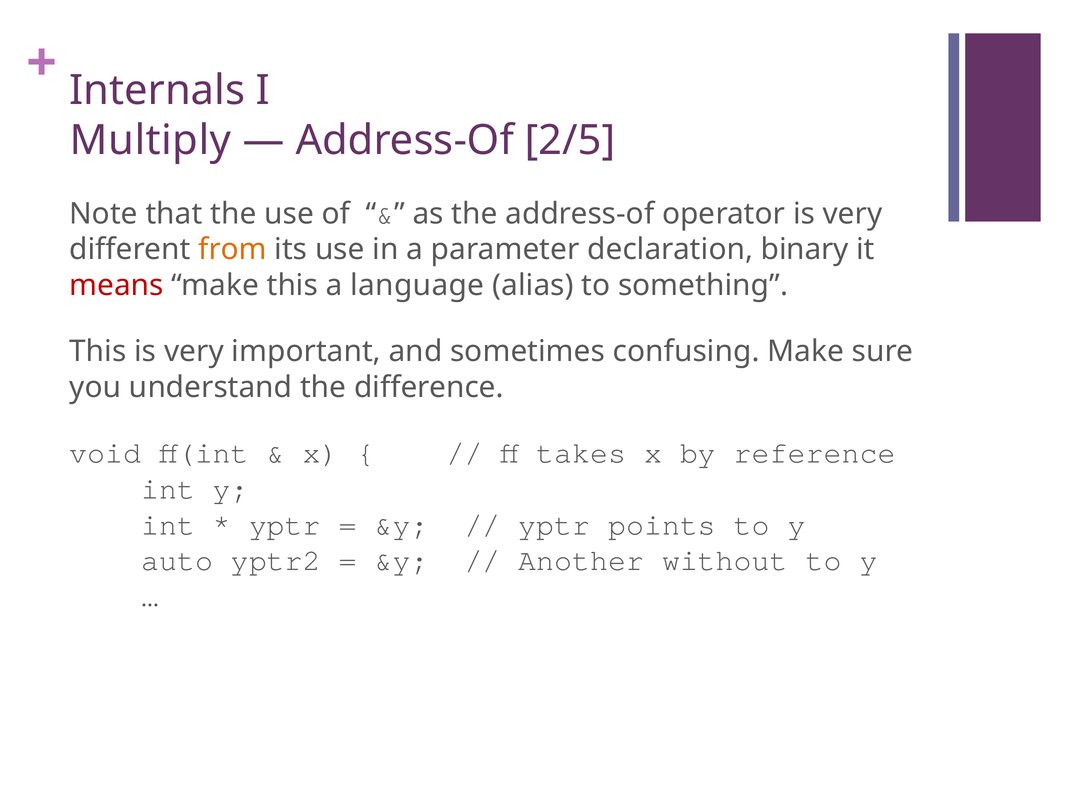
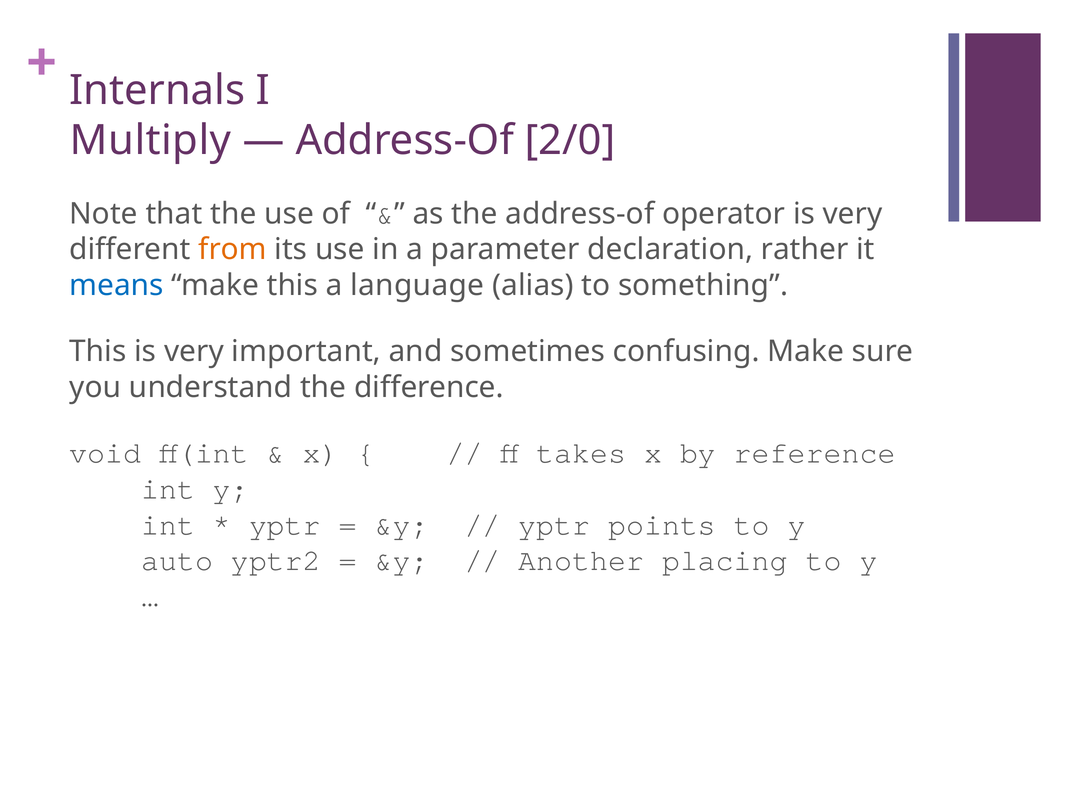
2/5: 2/5 -> 2/0
binary: binary -> rather
means colour: red -> blue
without: without -> placing
